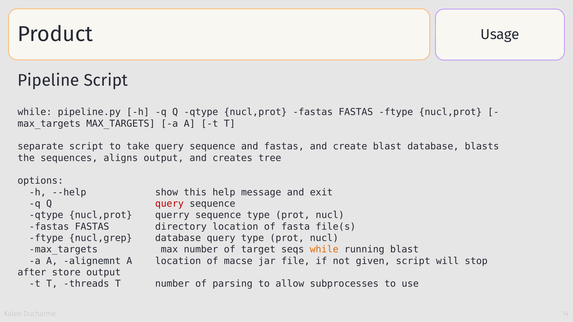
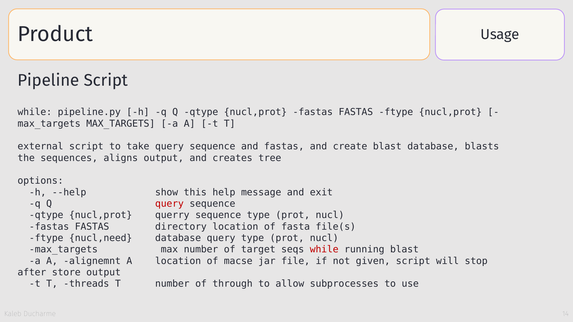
separate: separate -> external
nucl,grep: nucl,grep -> nucl,need
while at (324, 250) colour: orange -> red
parsing: parsing -> through
